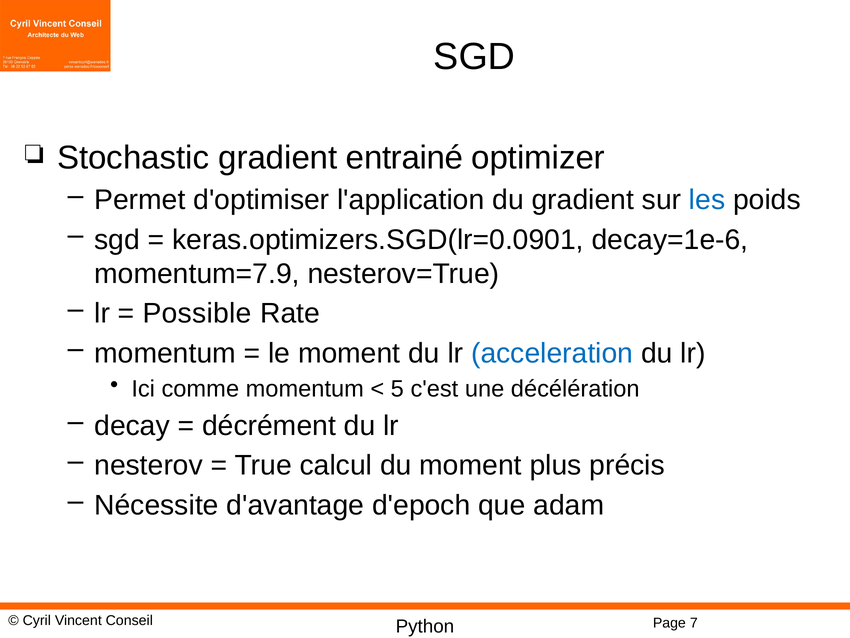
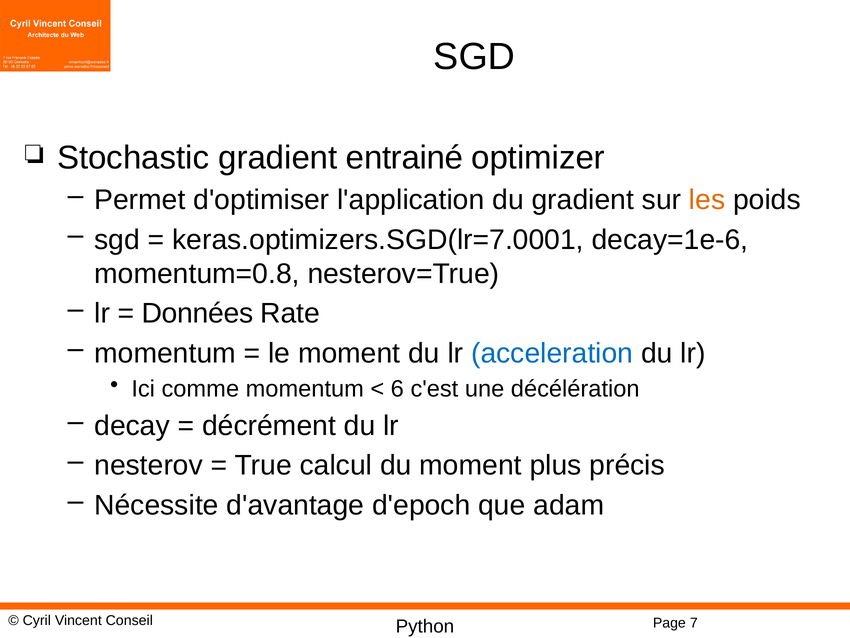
les colour: blue -> orange
keras.optimizers.SGD(lr=0.0901: keras.optimizers.SGD(lr=0.0901 -> keras.optimizers.SGD(lr=7.0001
momentum=7.9: momentum=7.9 -> momentum=0.8
Possible: Possible -> Données
5: 5 -> 6
